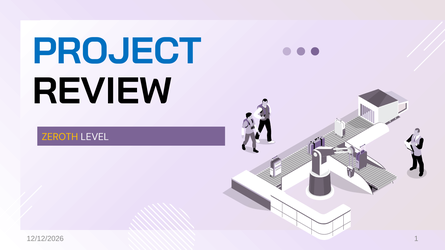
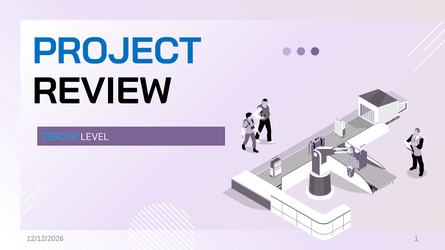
ZEROTH colour: yellow -> light blue
